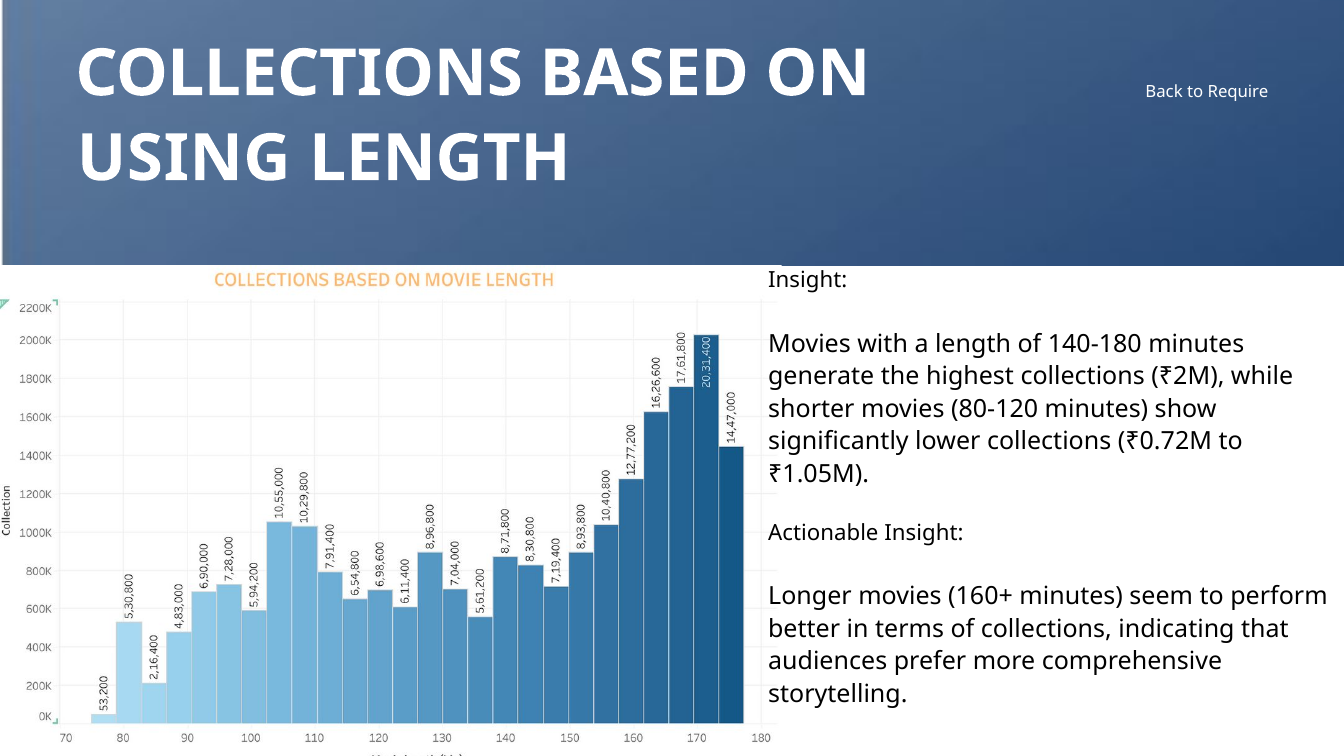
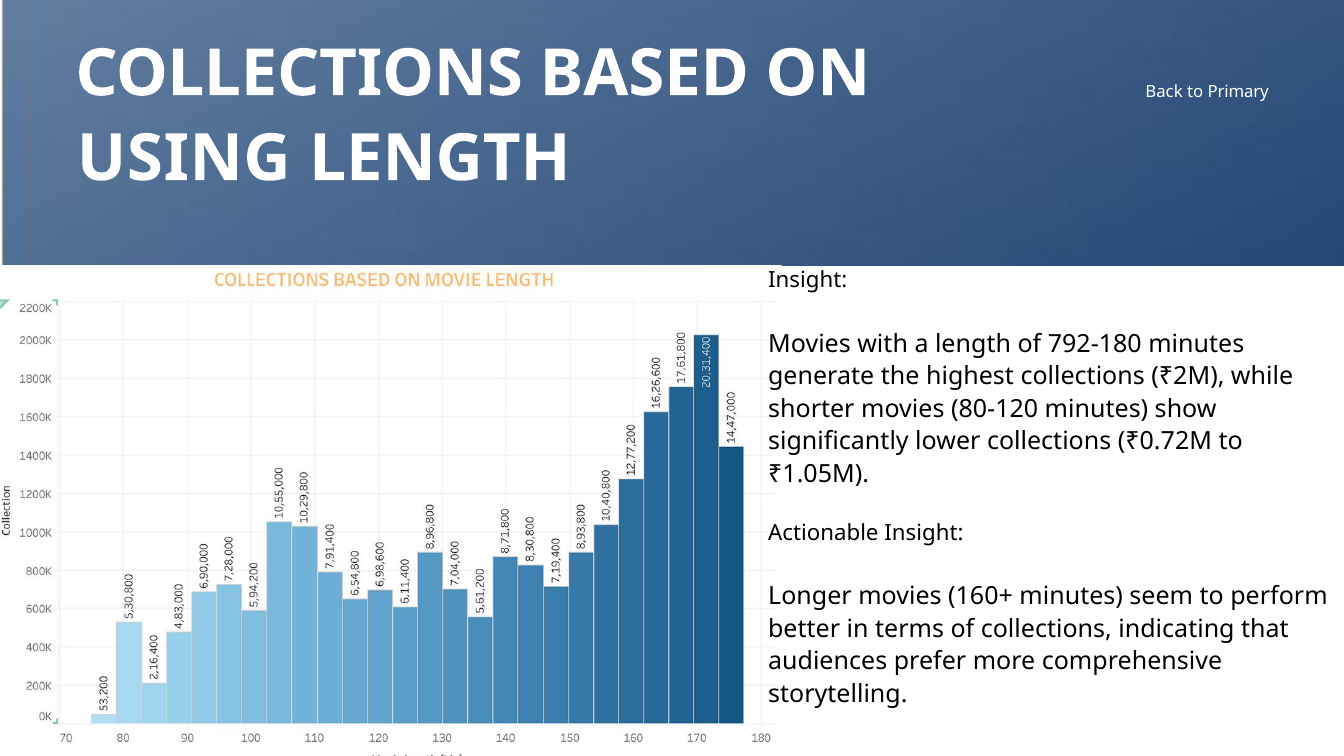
Require: Require -> Primary
140-180: 140-180 -> 792-180
